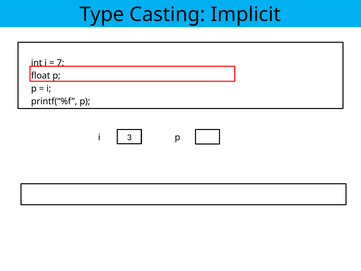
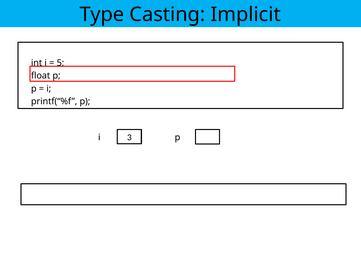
7: 7 -> 5
